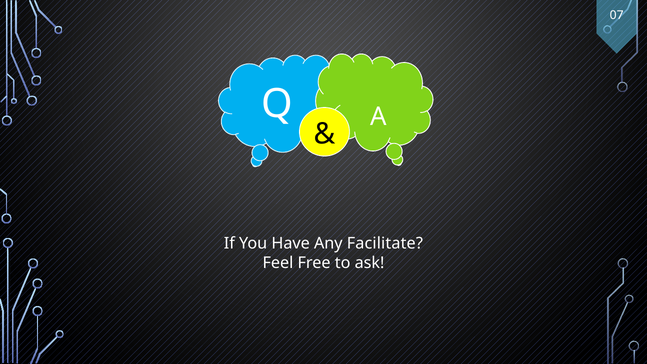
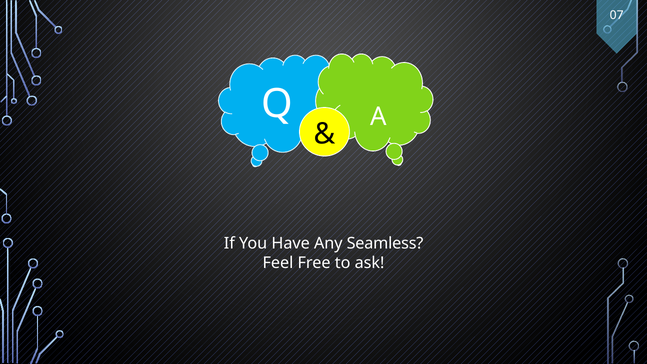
Facilitate: Facilitate -> Seamless
